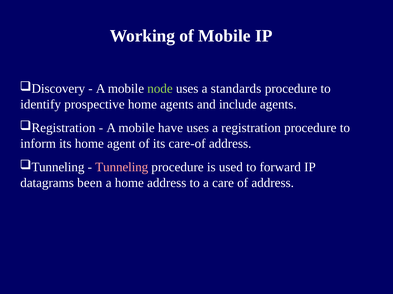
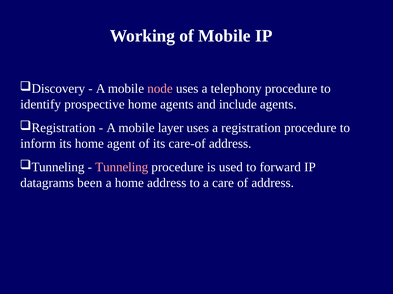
node colour: light green -> pink
standards: standards -> telephony
have: have -> layer
